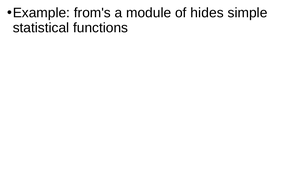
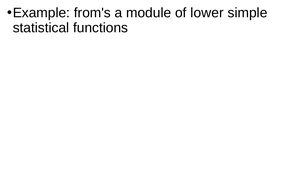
hides: hides -> lower
